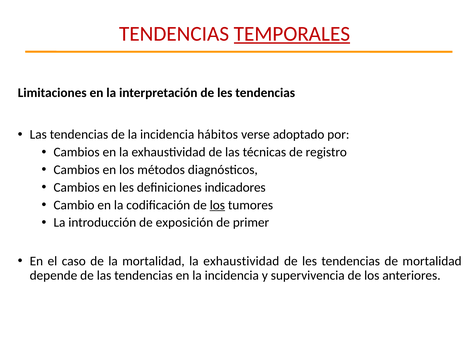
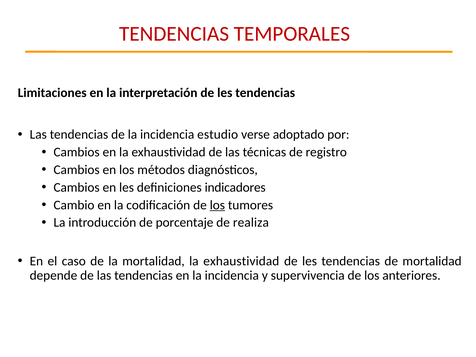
TEMPORALES underline: present -> none
hábitos: hábitos -> estudio
exposición: exposición -> porcentaje
primer: primer -> realiza
